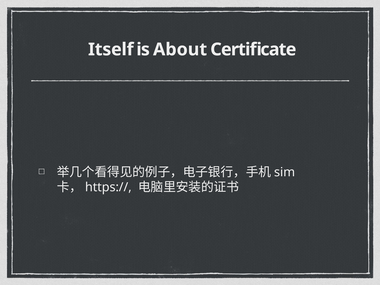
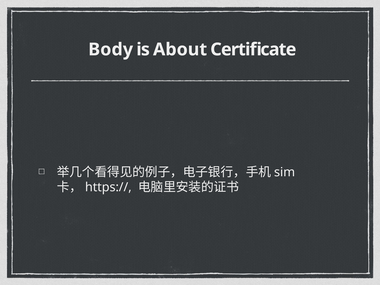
Itself: Itself -> Body
